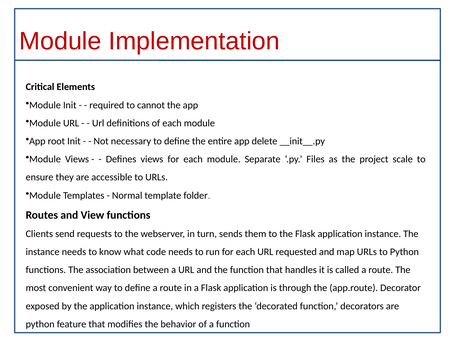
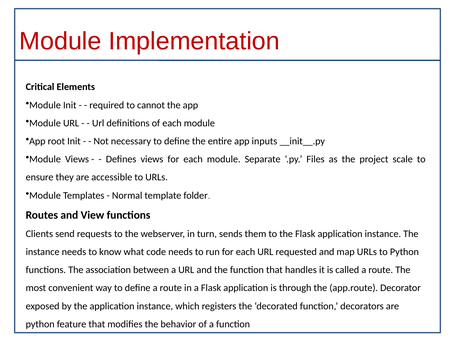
delete: delete -> inputs
